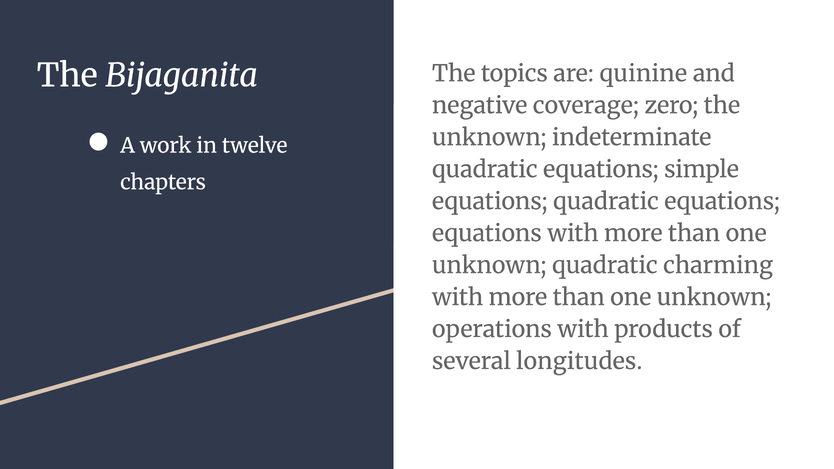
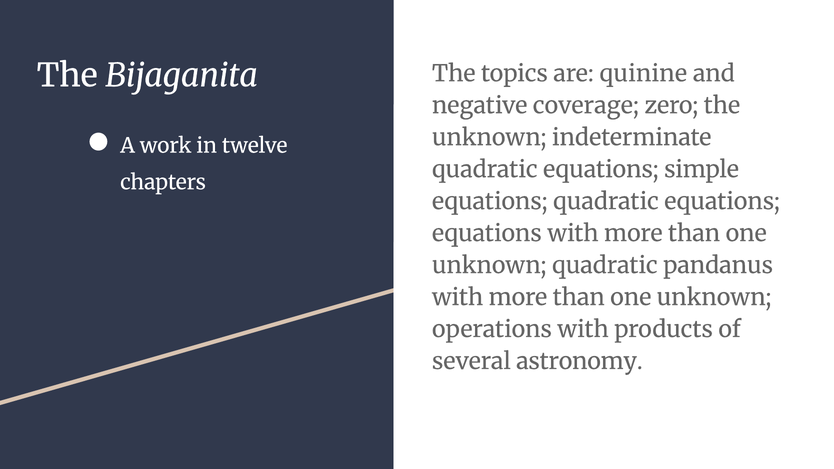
charming: charming -> pandanus
longitudes: longitudes -> astronomy
